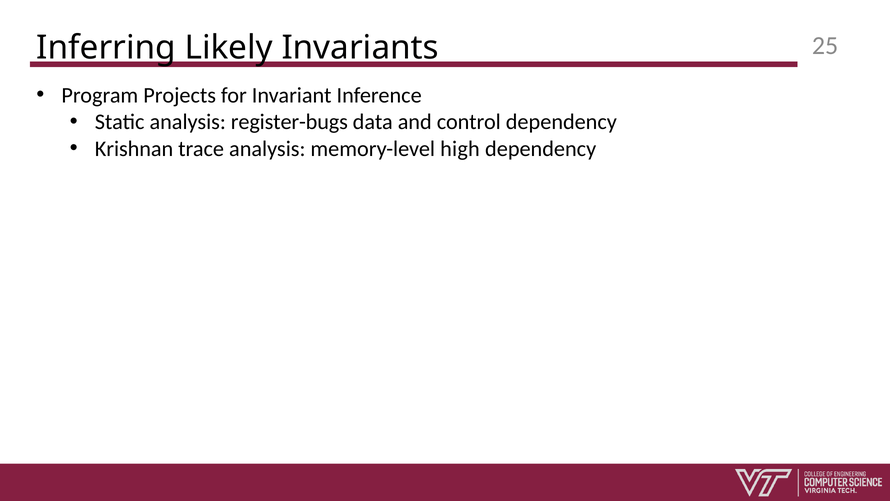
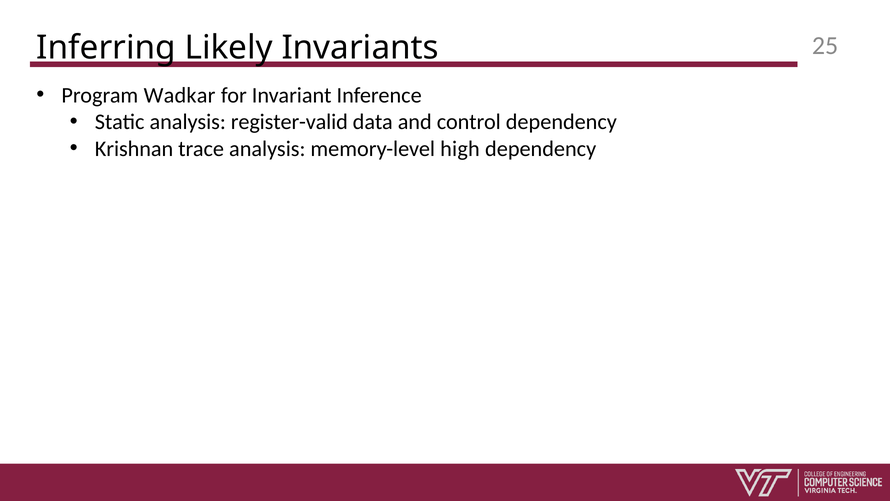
Projects: Projects -> Wadkar
register-bugs: register-bugs -> register-valid
